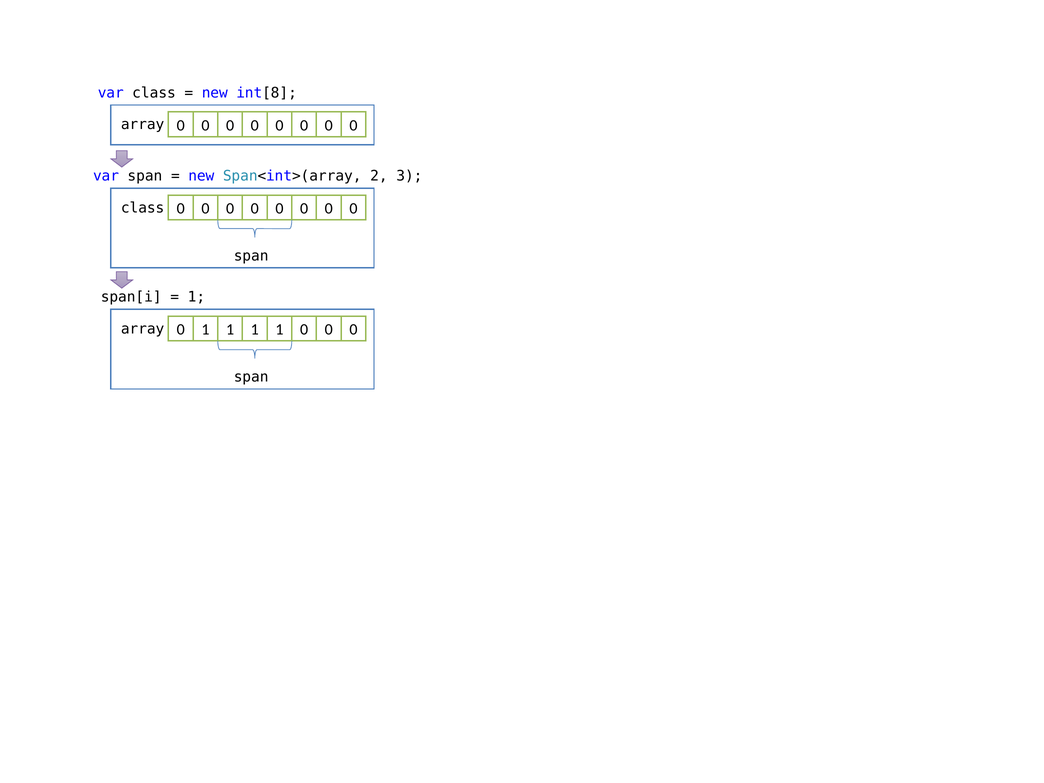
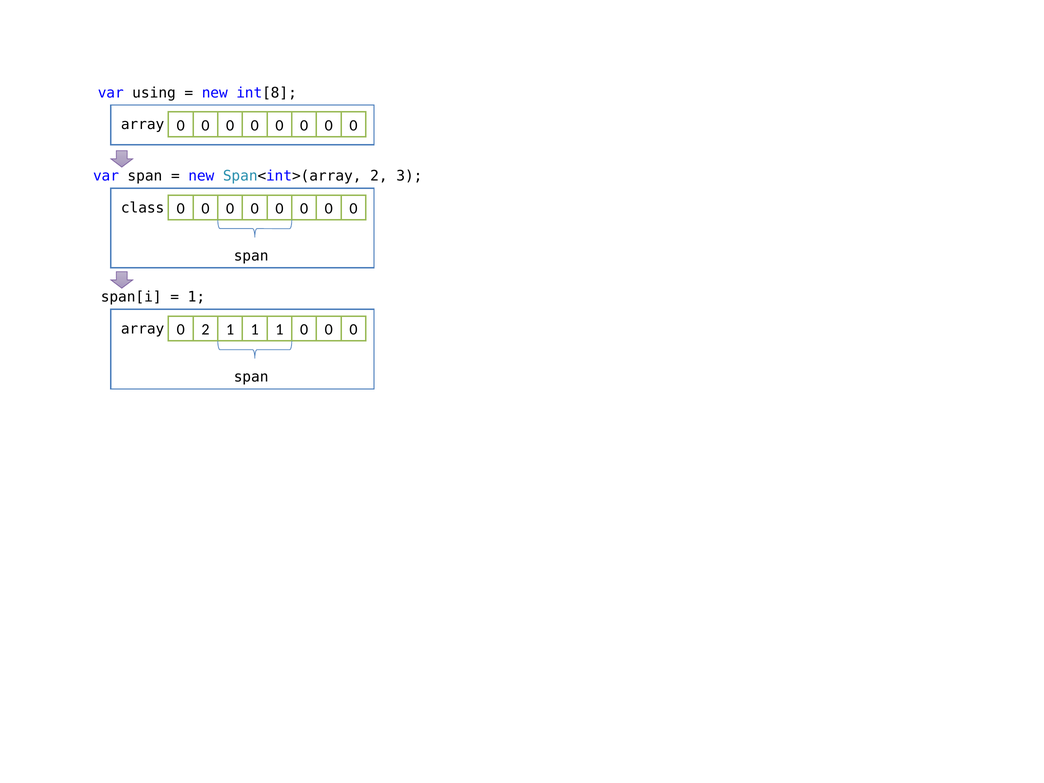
var class: class -> using
0 1: 1 -> 2
